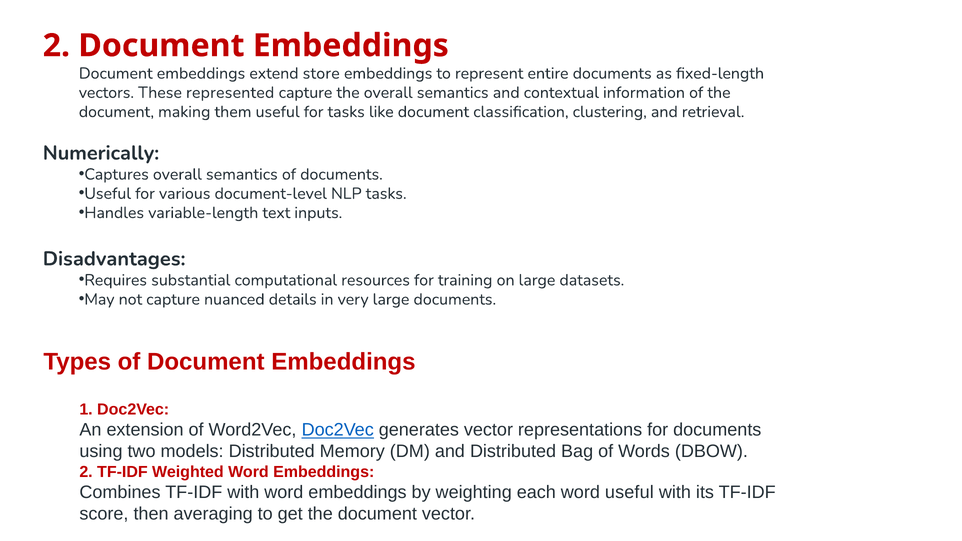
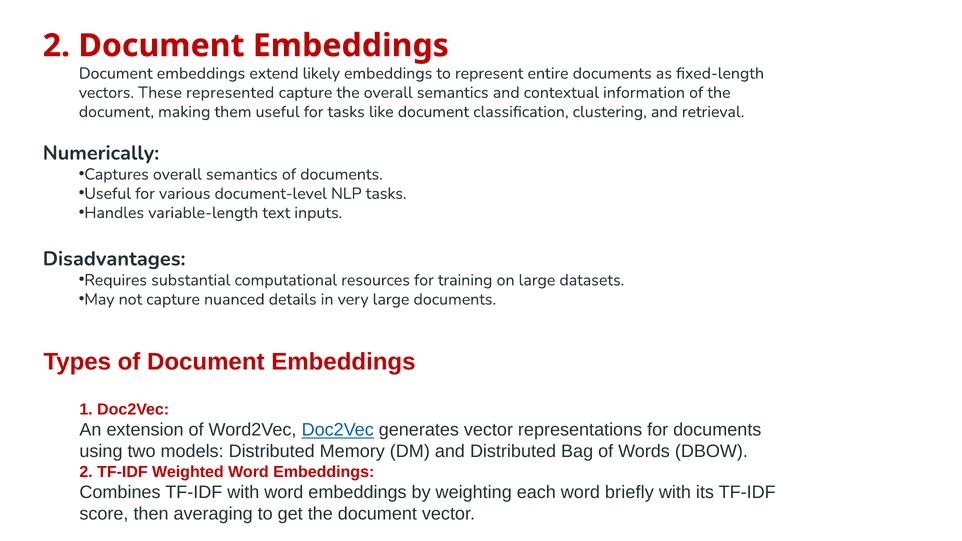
store: store -> likely
word useful: useful -> briefly
